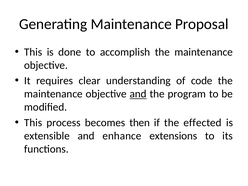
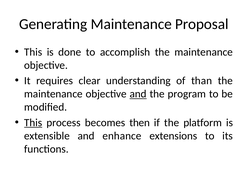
code: code -> than
This at (33, 123) underline: none -> present
effected: effected -> platform
